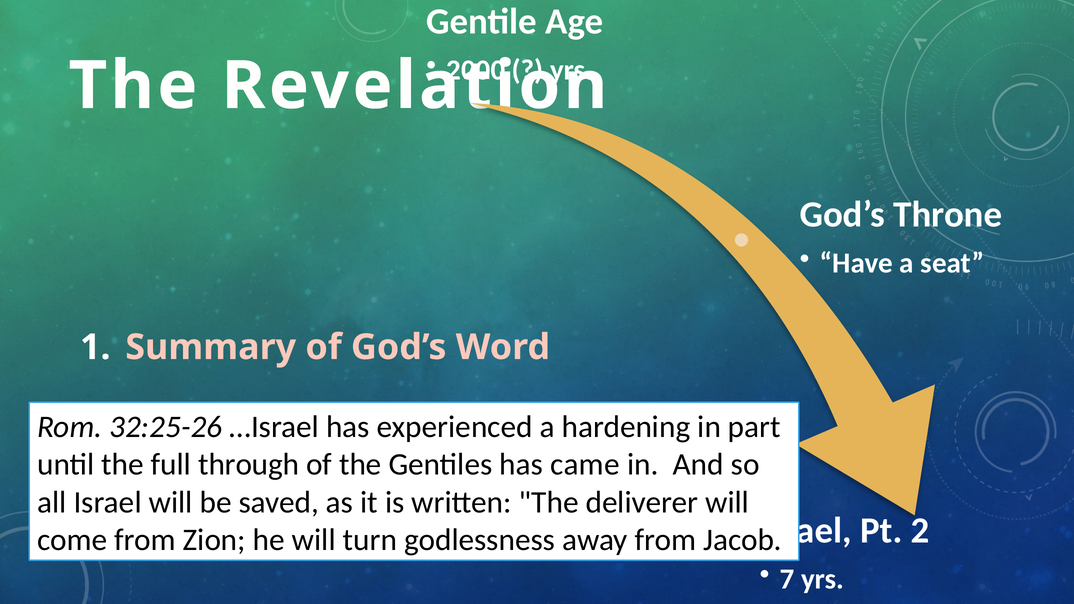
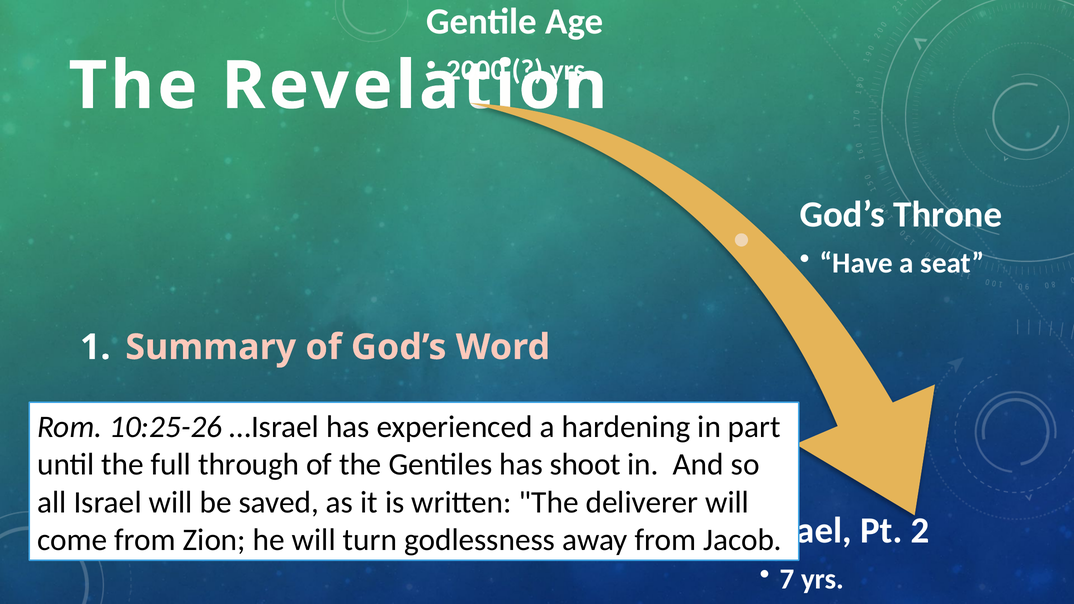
32:25-26: 32:25-26 -> 10:25-26
came: came -> shoot
